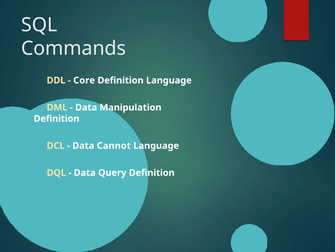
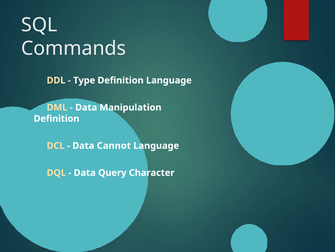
Core: Core -> Type
Query Definition: Definition -> Character
